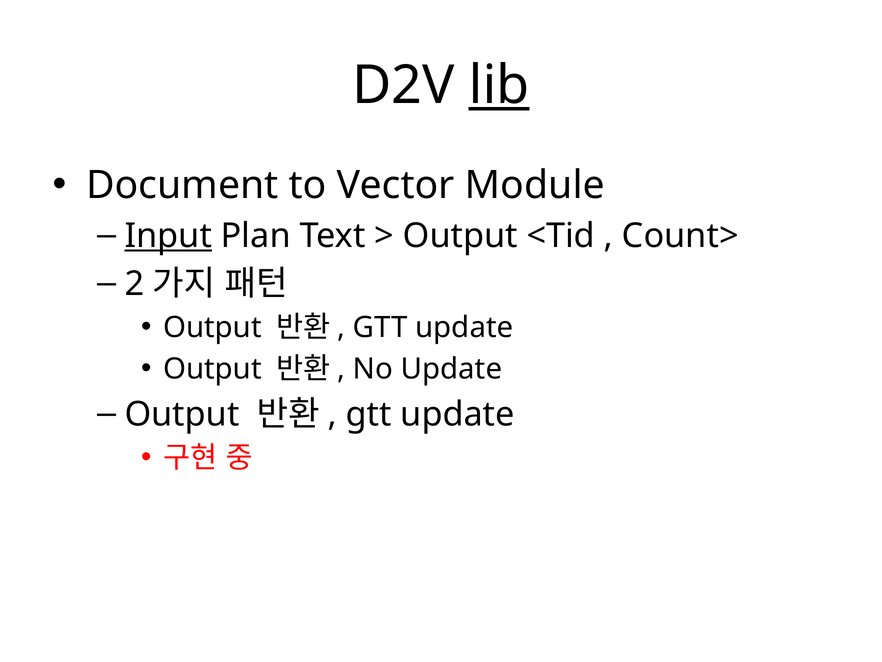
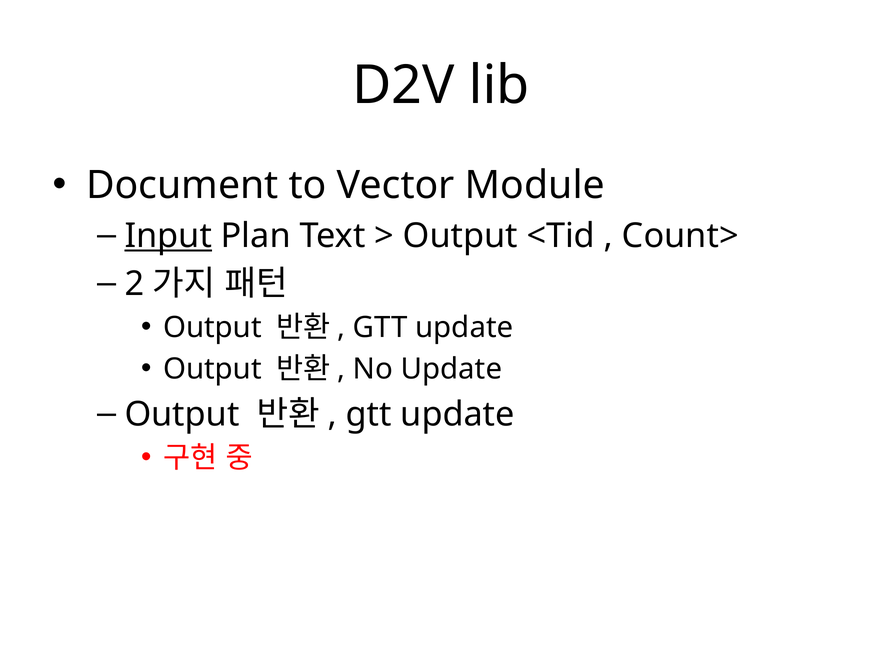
lib underline: present -> none
